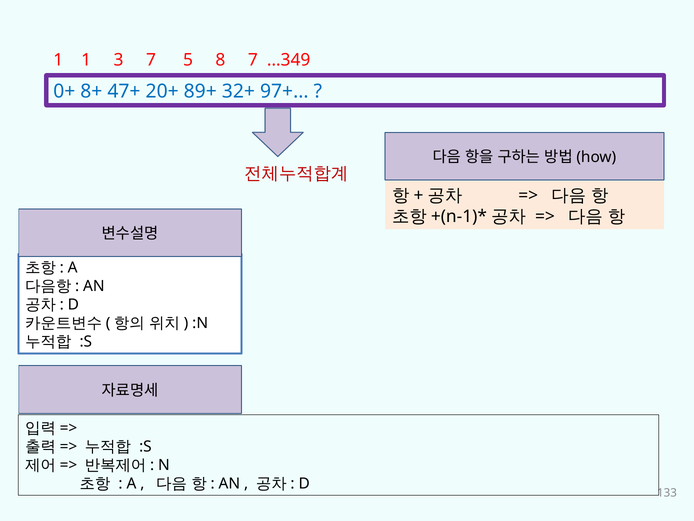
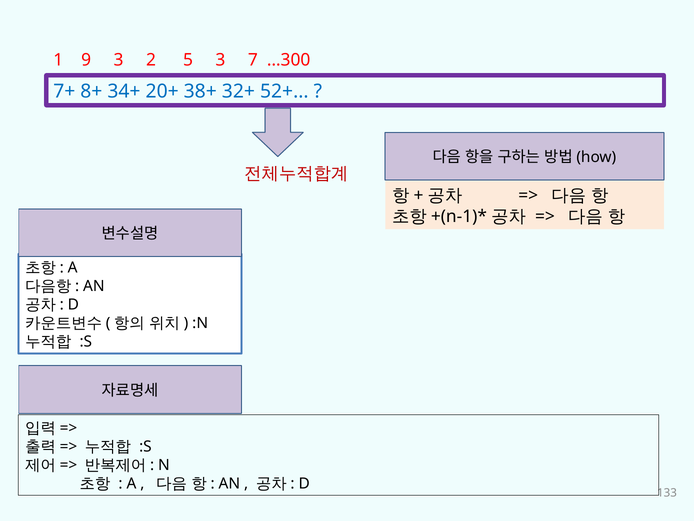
1 1: 1 -> 9
3 7: 7 -> 2
5 8: 8 -> 3
…349: …349 -> …300
0+: 0+ -> 7+
47+: 47+ -> 34+
89+: 89+ -> 38+
97+: 97+ -> 52+
